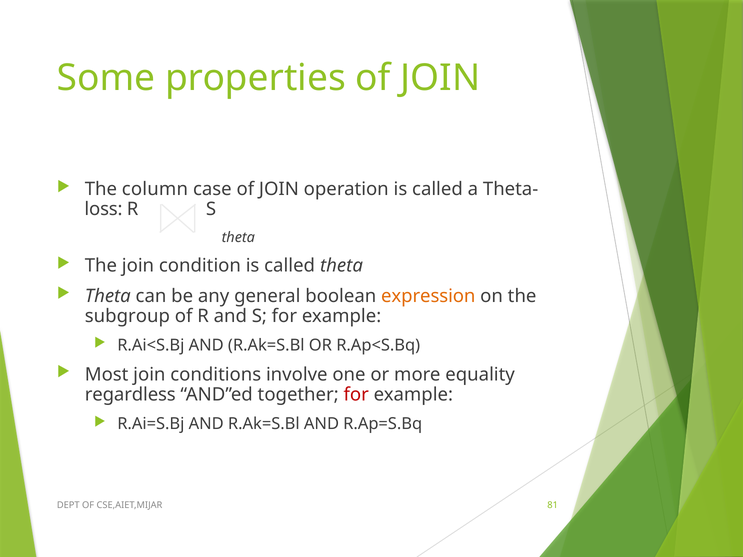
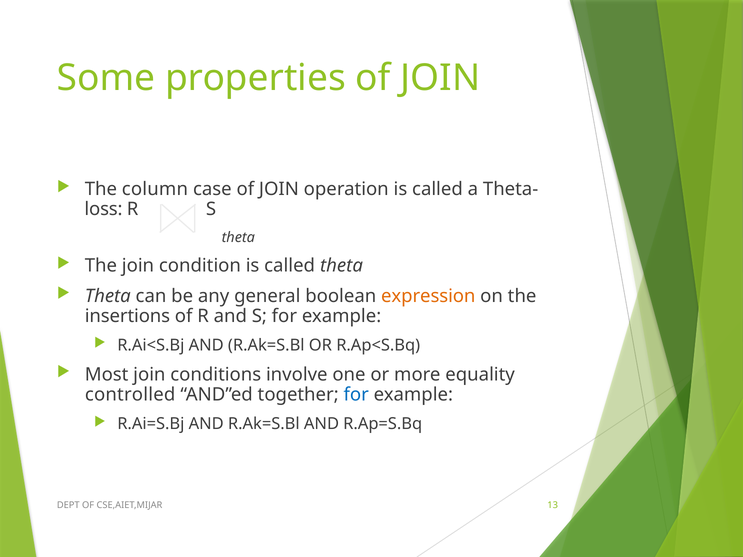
subgroup: subgroup -> insertions
regardless: regardless -> controlled
for at (356, 395) colour: red -> blue
81: 81 -> 13
